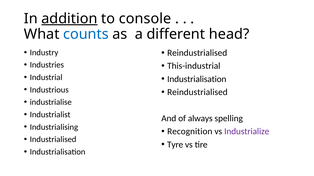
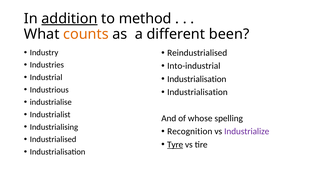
console: console -> method
counts colour: blue -> orange
head: head -> been
This-industrial: This-industrial -> Into-industrial
Reindustrialised at (197, 93): Reindustrialised -> Industrialisation
always: always -> whose
Tyre underline: none -> present
